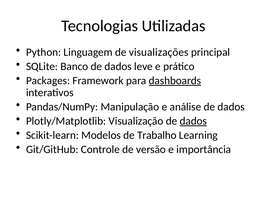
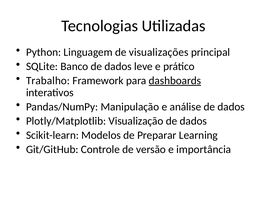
Packages: Packages -> Trabalho
dados at (193, 121) underline: present -> none
Trabalho: Trabalho -> Preparar
